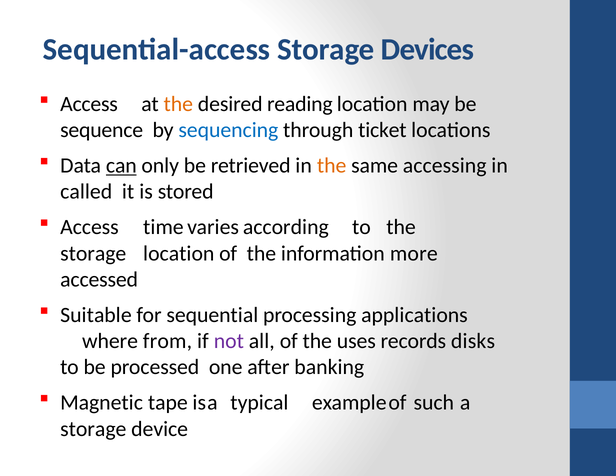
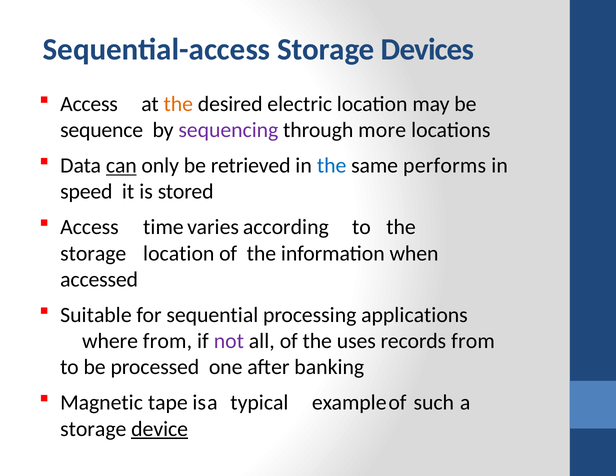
reading: reading -> electric
sequencing colour: blue -> purple
ticket: ticket -> more
the at (332, 166) colour: orange -> blue
accessing: accessing -> performs
called: called -> speed
more: more -> when
records disks: disks -> from
device underline: none -> present
